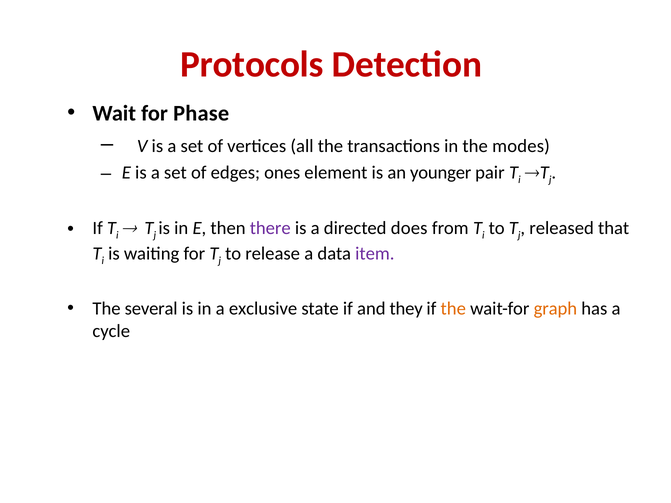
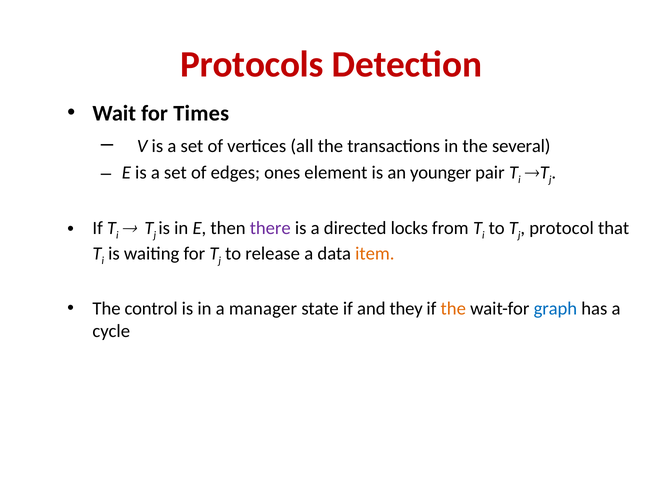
Phase: Phase -> Times
modes: modes -> several
does: does -> locks
released: released -> protocol
item colour: purple -> orange
several: several -> control
exclusive: exclusive -> manager
graph colour: orange -> blue
